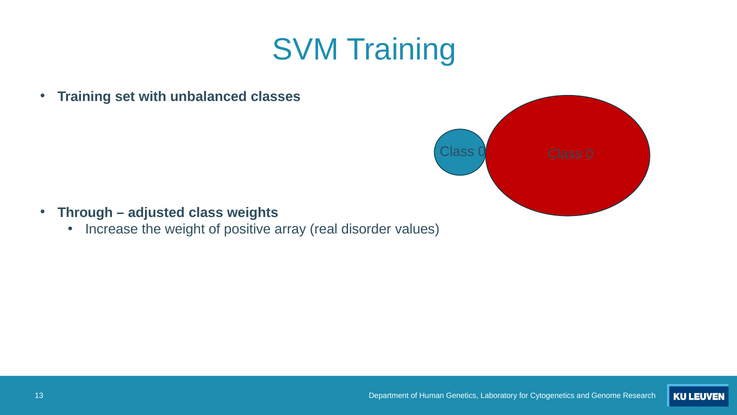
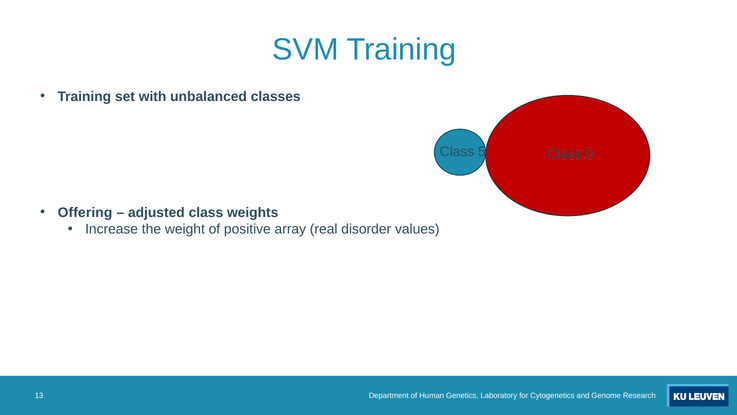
0 at (482, 152): 0 -> 5
Through: Through -> Offering
